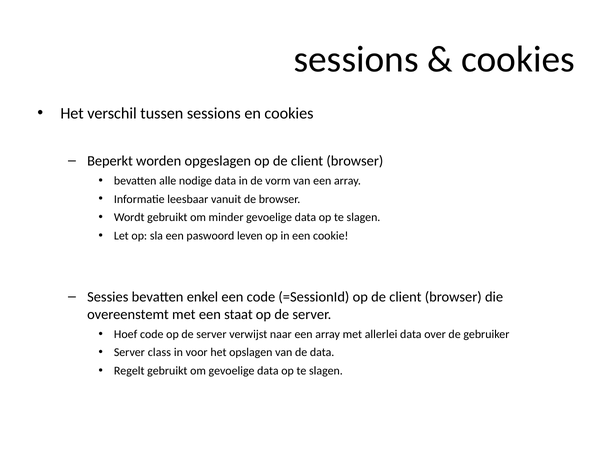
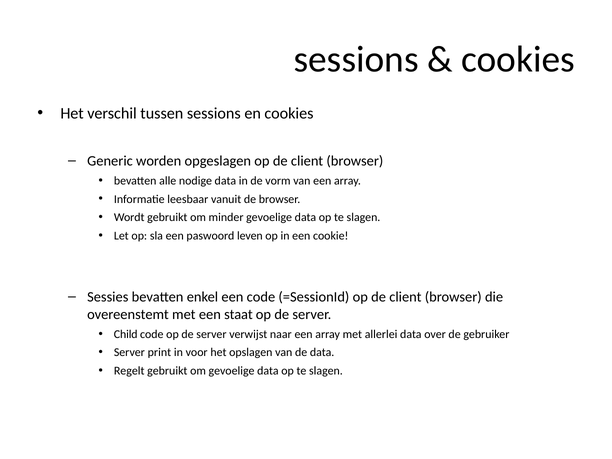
Beperkt: Beperkt -> Generic
Hoef: Hoef -> Child
class: class -> print
